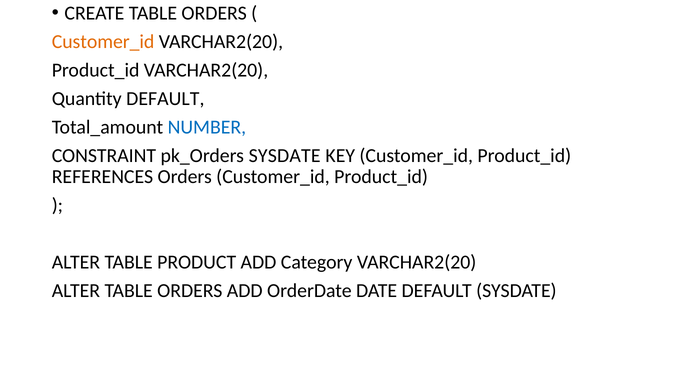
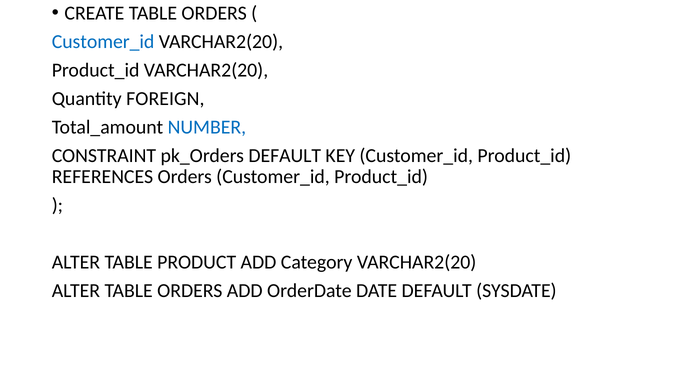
Customer_id at (103, 42) colour: orange -> blue
Quantity DEFAULT: DEFAULT -> FOREIGN
pk_Orders SYSDATE: SYSDATE -> DEFAULT
